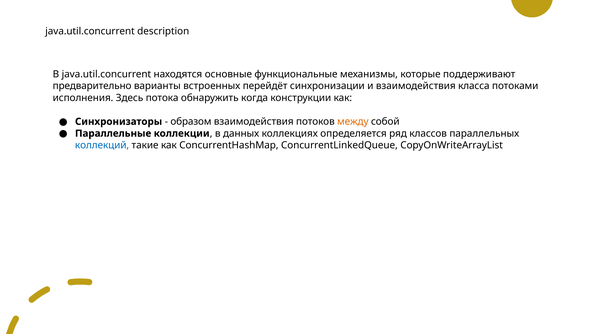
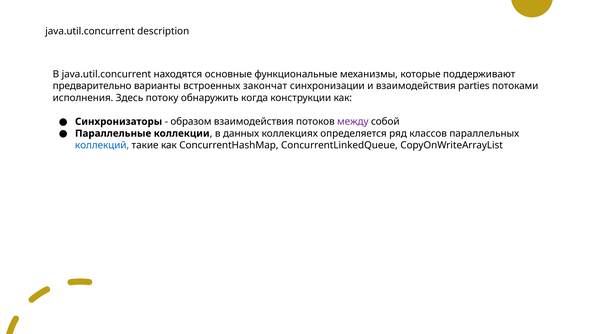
перейдёт: перейдёт -> закончат
класса: класса -> parties
потока: потока -> потоку
между colour: orange -> purple
